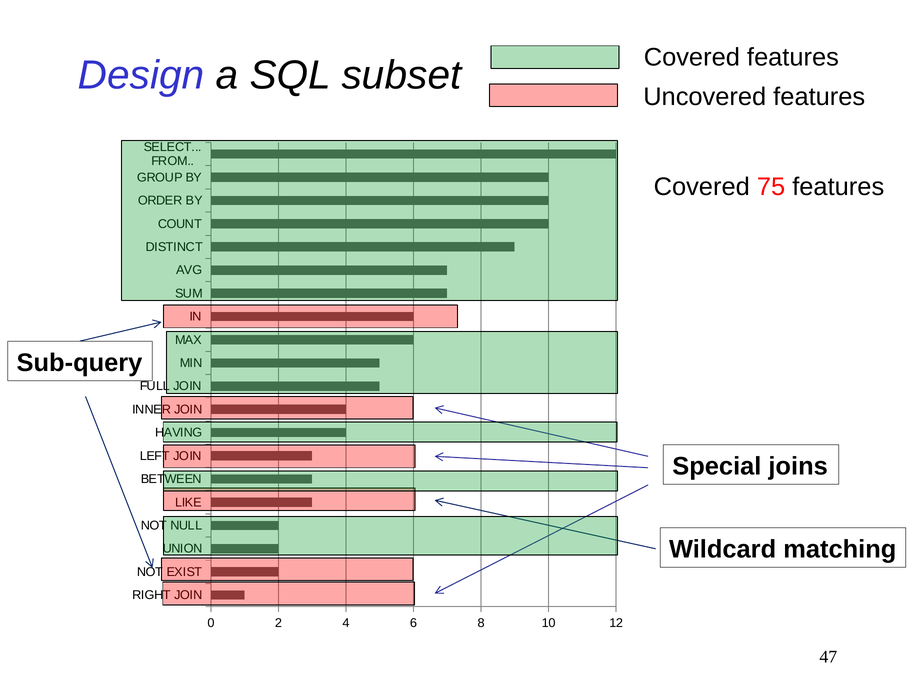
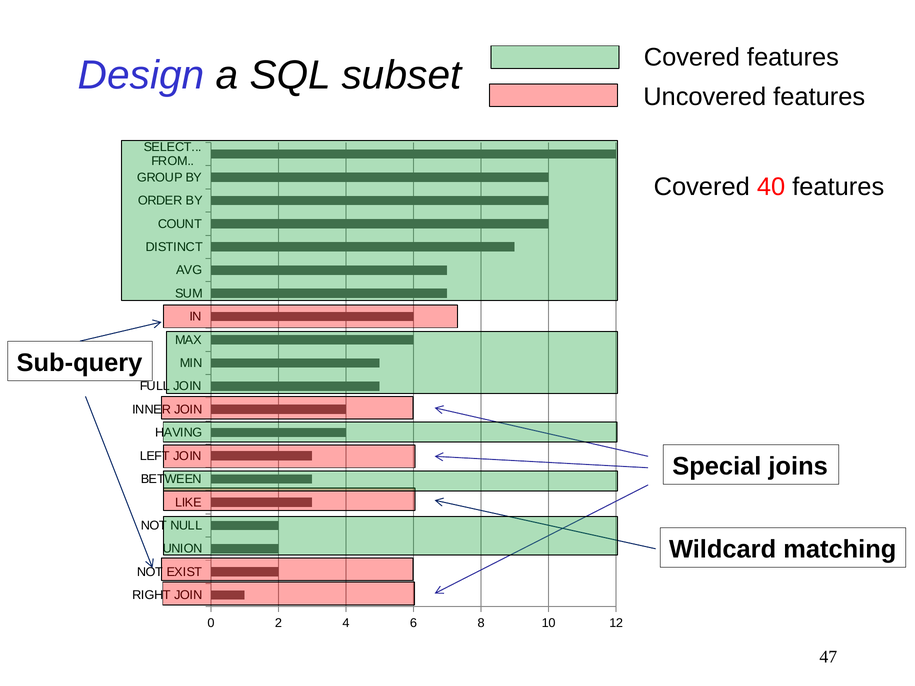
75: 75 -> 40
